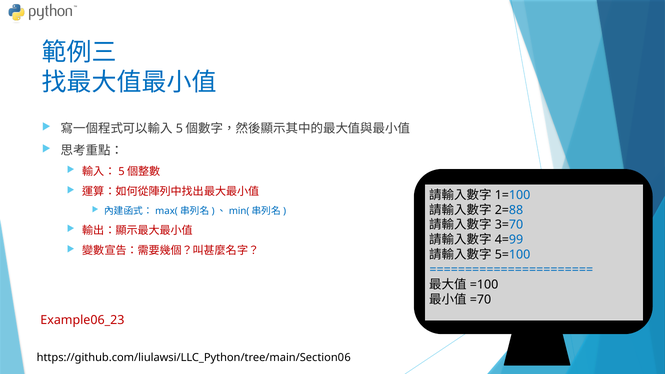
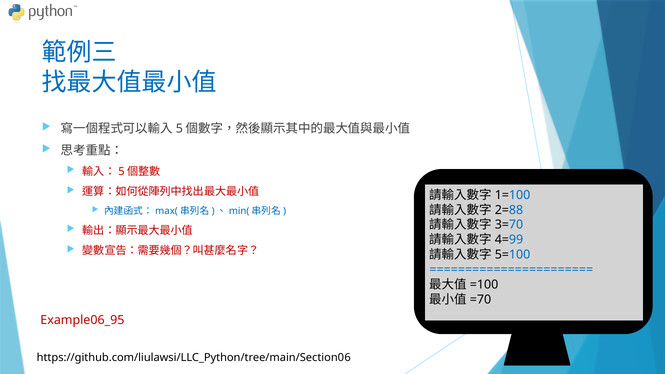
Example06_23: Example06_23 -> Example06_95
